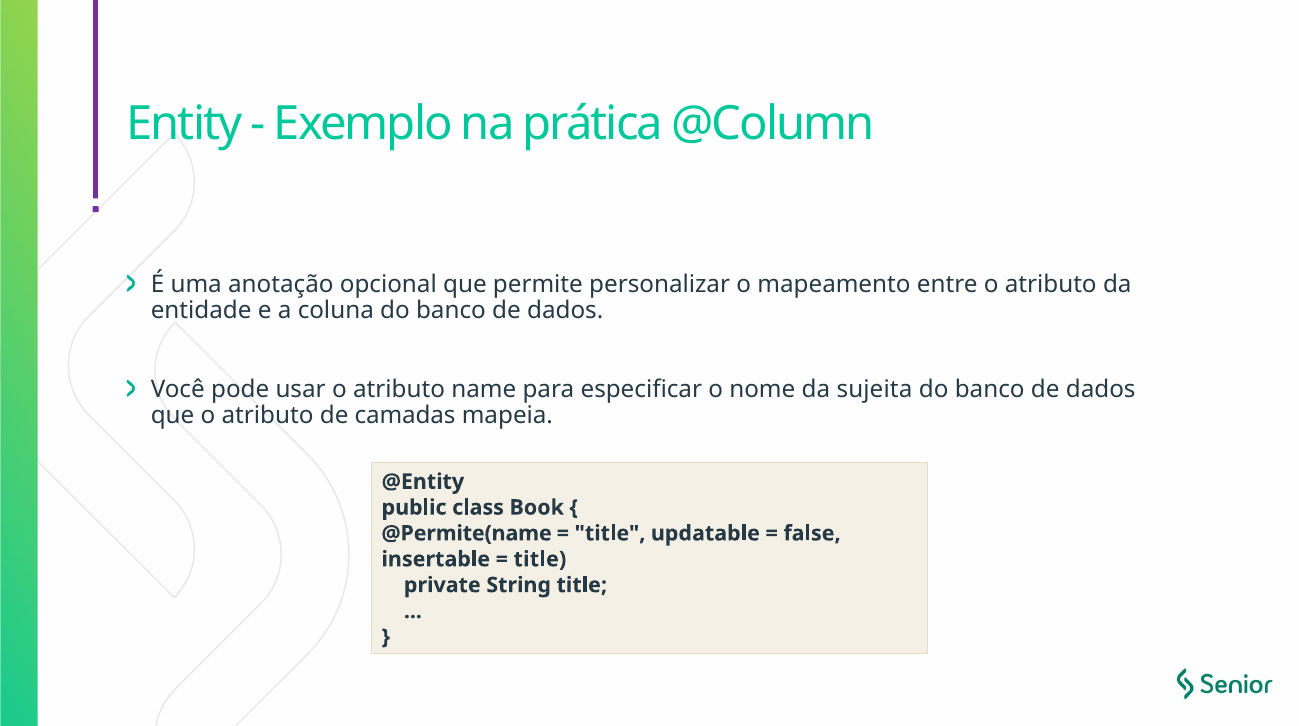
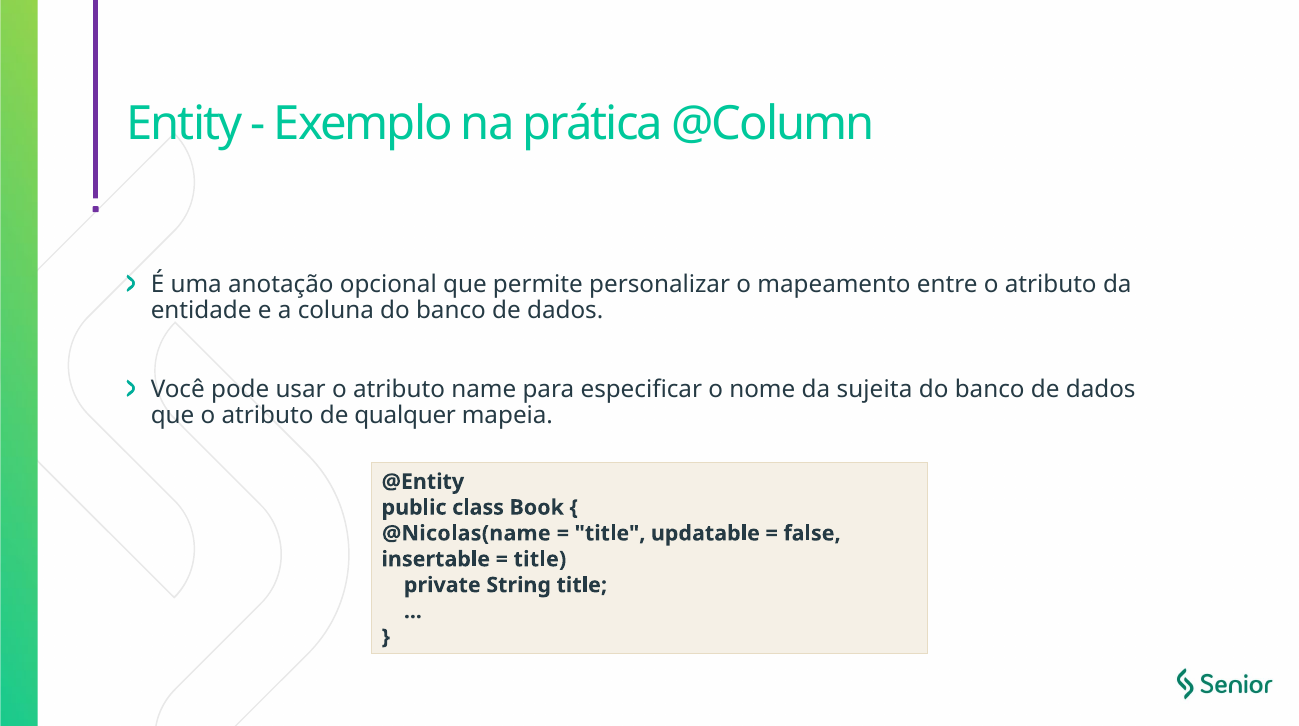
camadas: camadas -> qualquer
@Permite(name: @Permite(name -> @Nicolas(name
